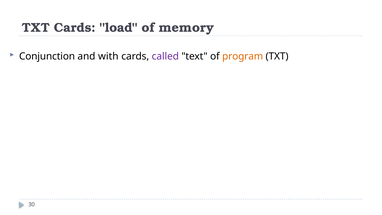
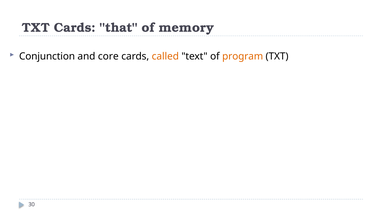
load: load -> that
with: with -> core
called colour: purple -> orange
